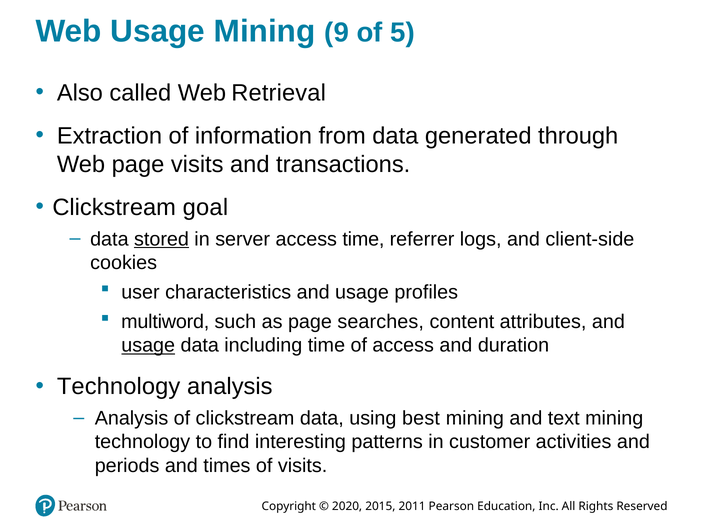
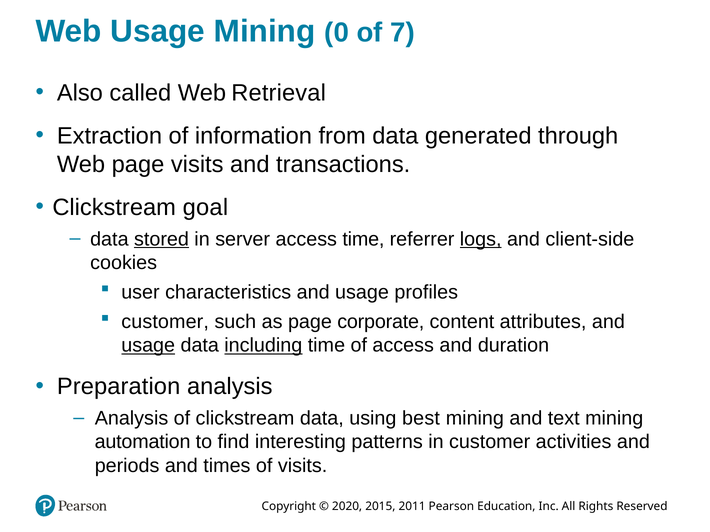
9: 9 -> 0
5: 5 -> 7
logs underline: none -> present
multiword at (165, 322): multiword -> customer
searches: searches -> corporate
including underline: none -> present
Technology at (119, 387): Technology -> Preparation
technology at (142, 442): technology -> automation
